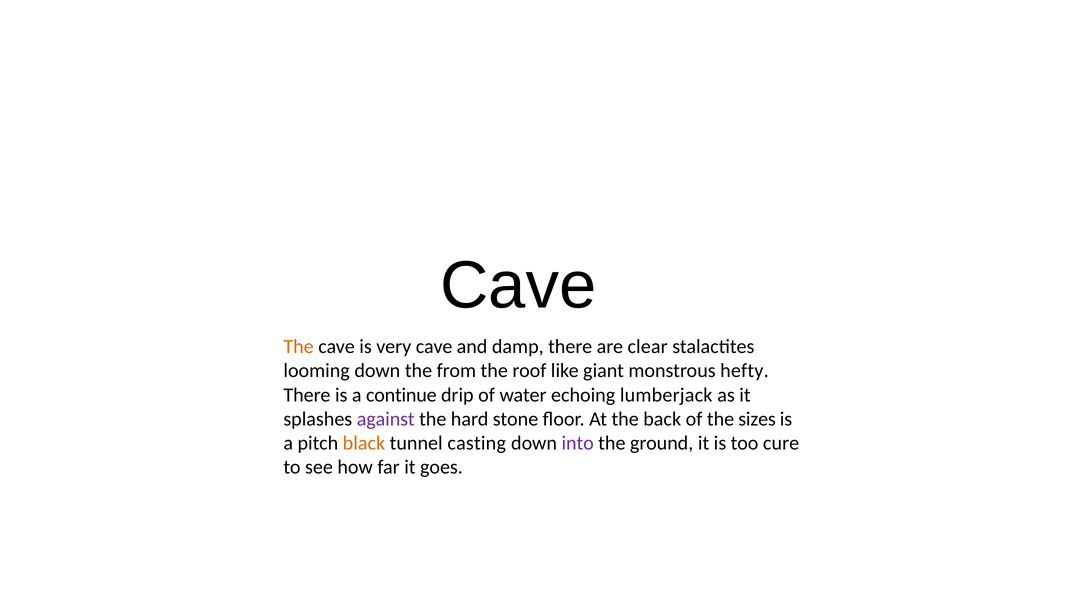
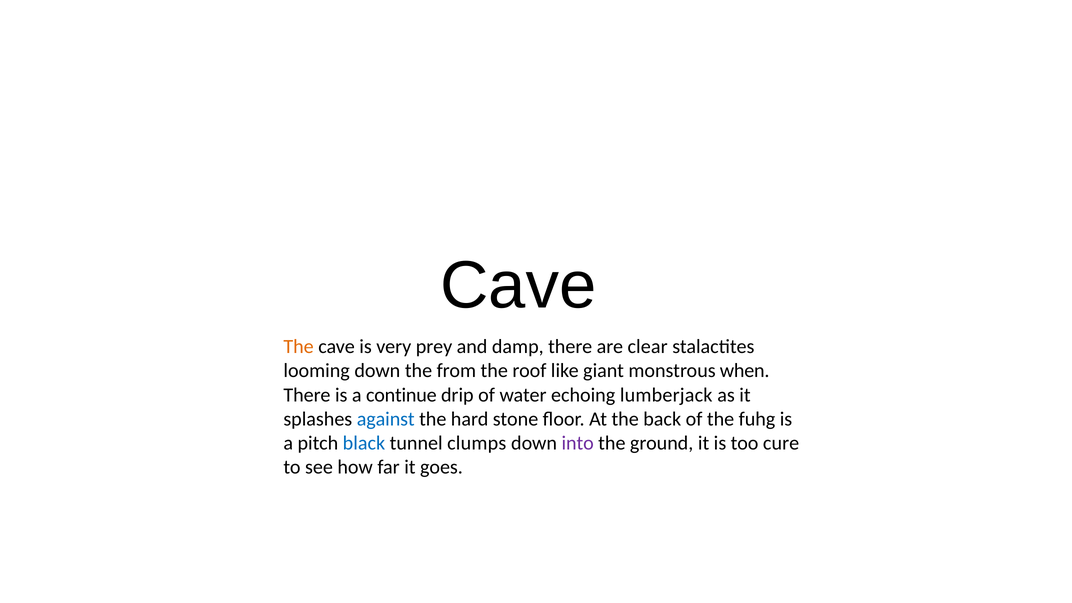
very cave: cave -> prey
hefty: hefty -> when
against colour: purple -> blue
sizes: sizes -> fuhg
black colour: orange -> blue
casting: casting -> clumps
